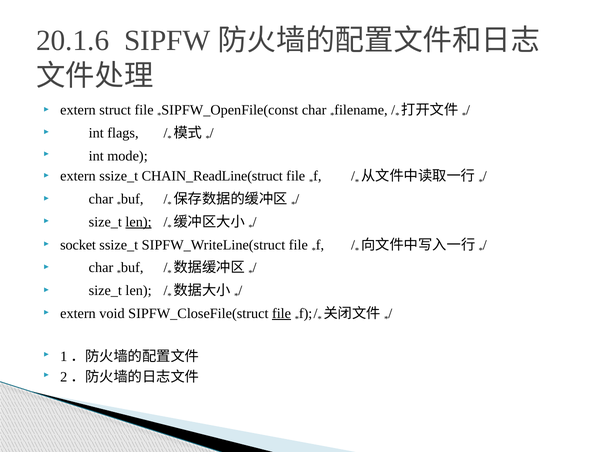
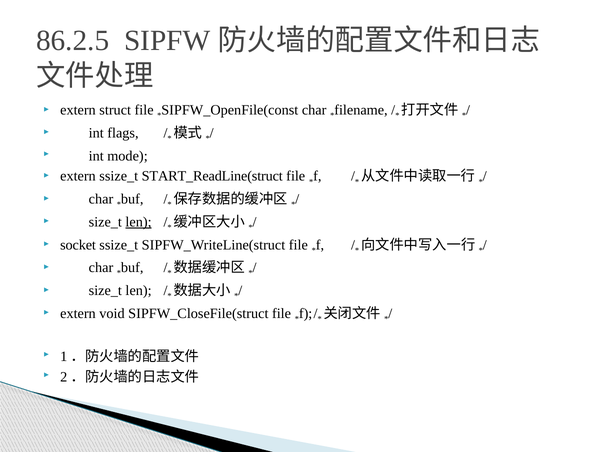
20.1.6: 20.1.6 -> 86.2.5
CHAIN_ReadLine(struct: CHAIN_ReadLine(struct -> START_ReadLine(struct
file at (282, 314) underline: present -> none
